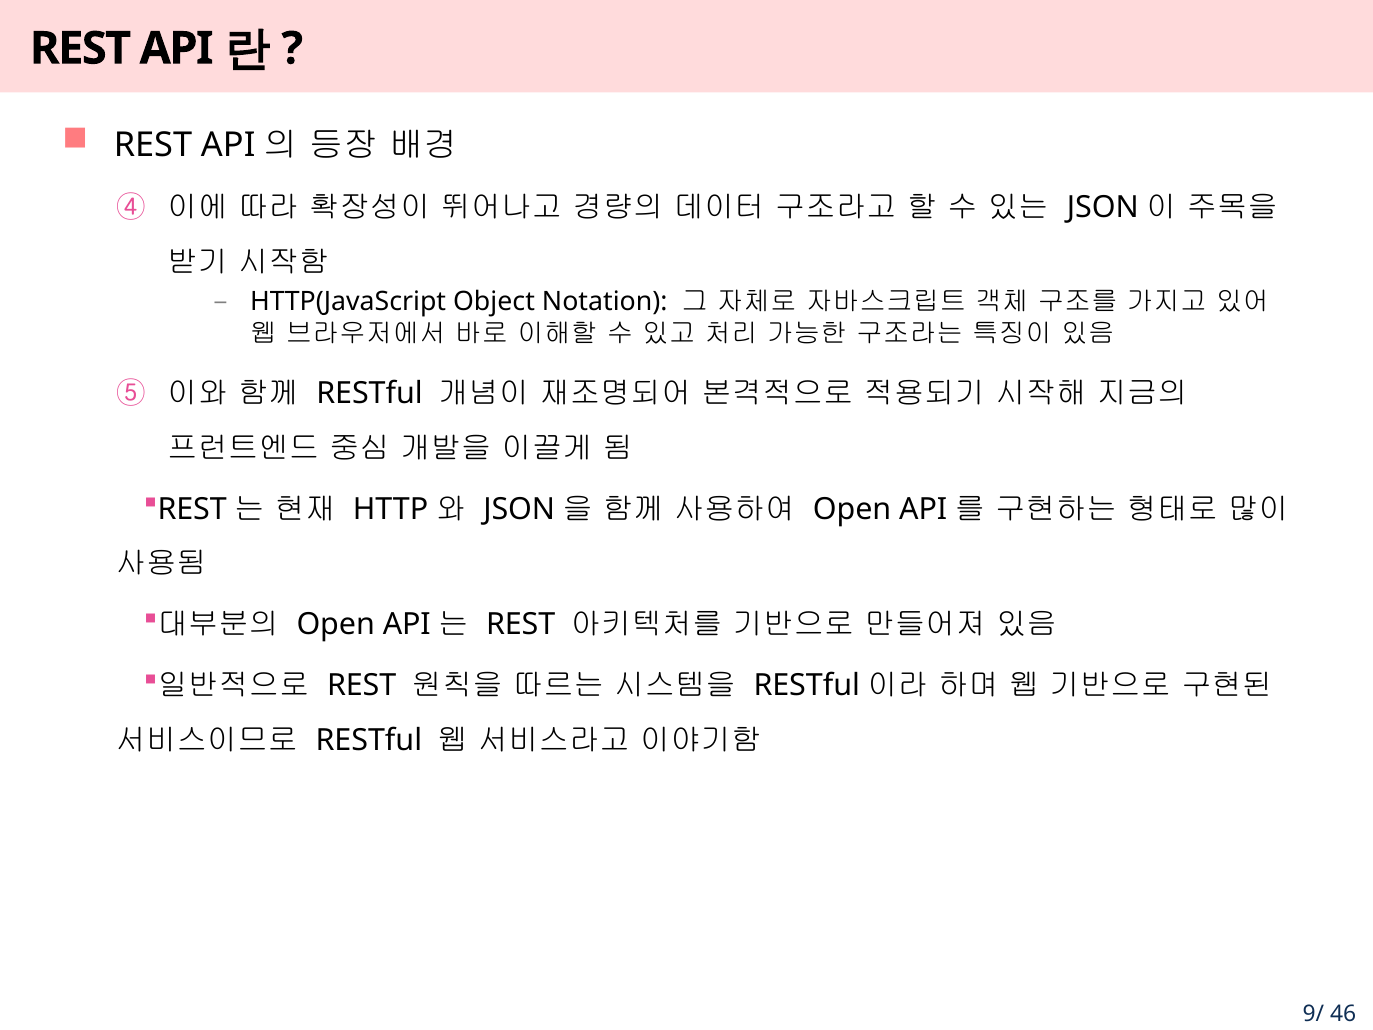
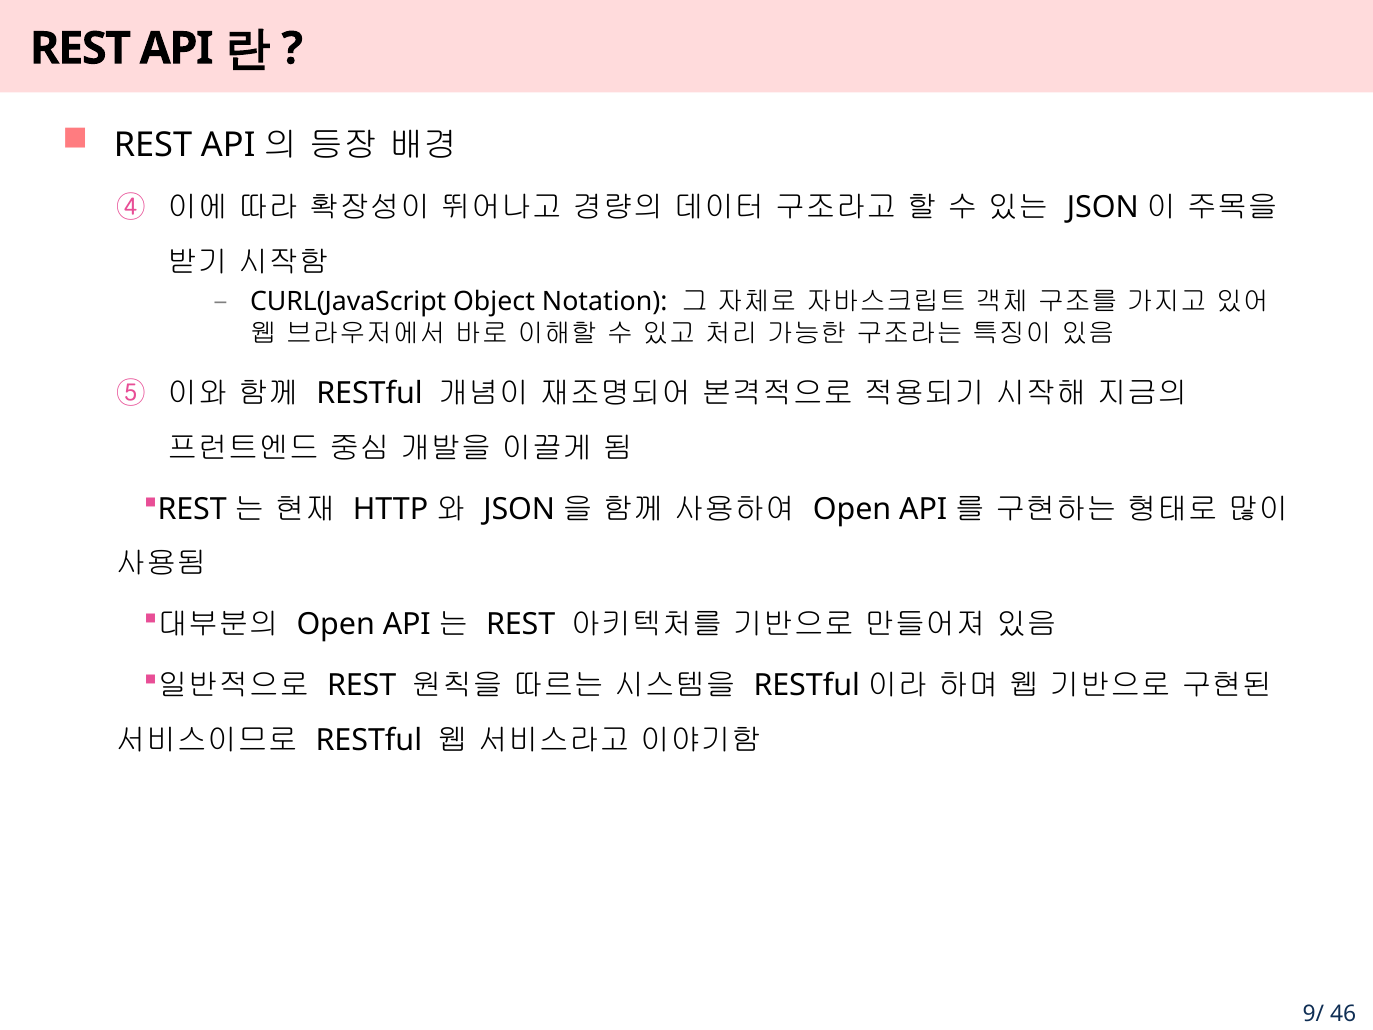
HTTP(JavaScript: HTTP(JavaScript -> CURL(JavaScript
